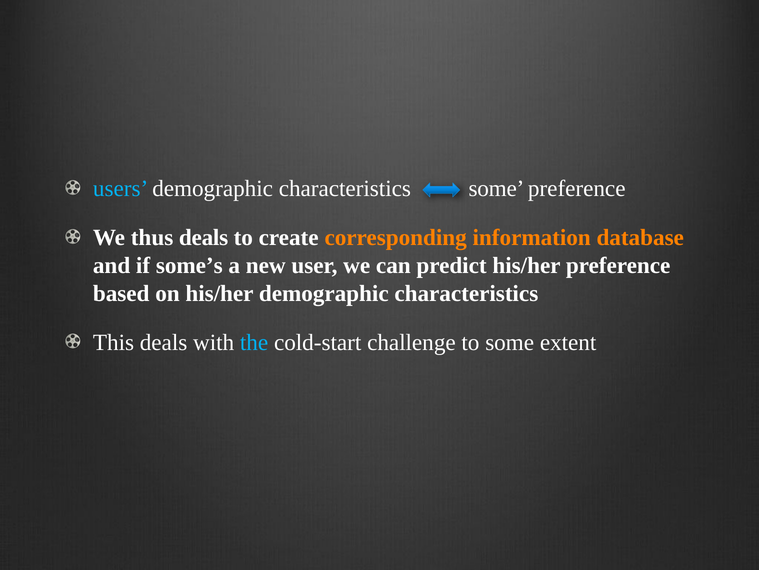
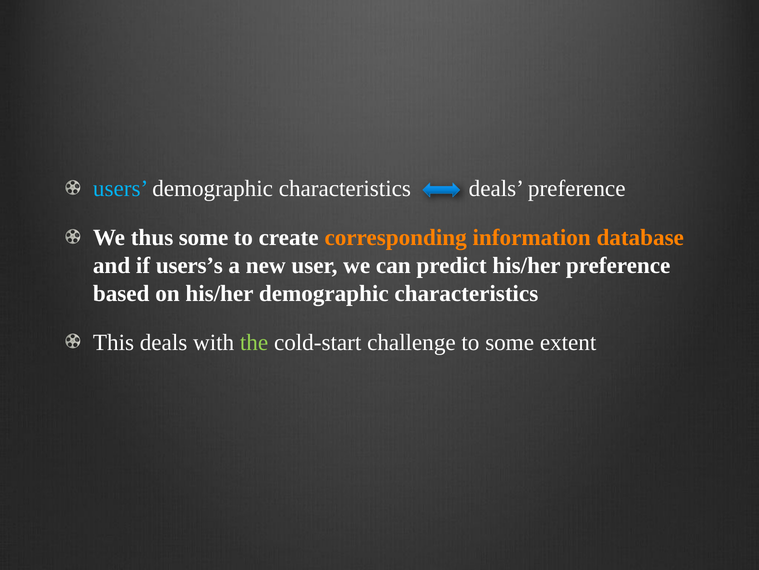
characteristics some: some -> deals
thus deals: deals -> some
some’s: some’s -> users’s
the colour: light blue -> light green
